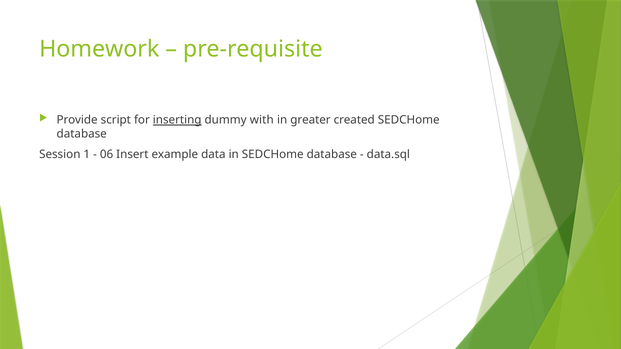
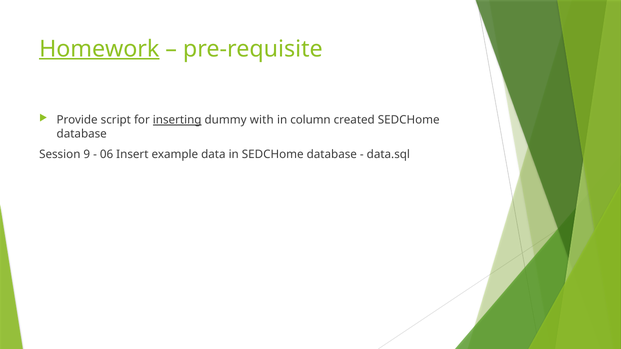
Homework underline: none -> present
greater: greater -> column
1: 1 -> 9
